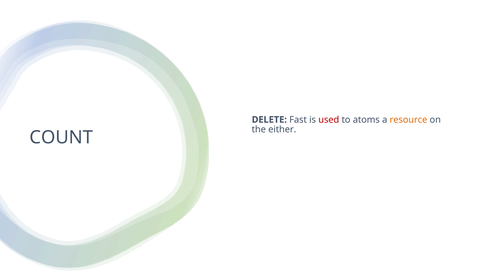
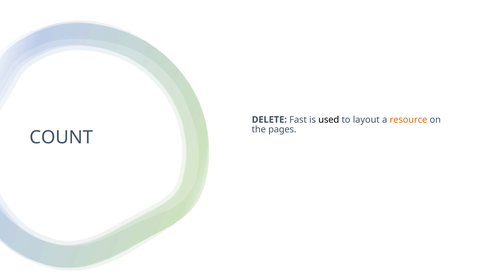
used colour: red -> black
atoms: atoms -> layout
either: either -> pages
